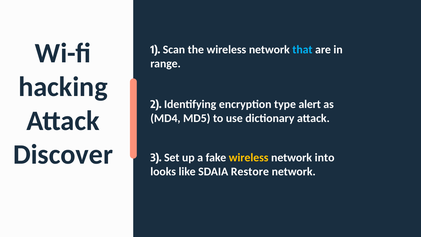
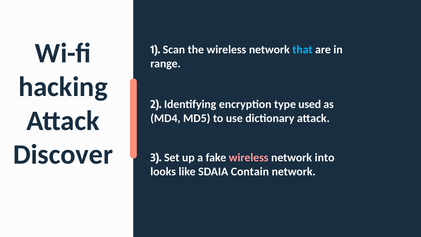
alert: alert -> used
wireless at (249, 158) colour: yellow -> pink
Restore: Restore -> Contain
